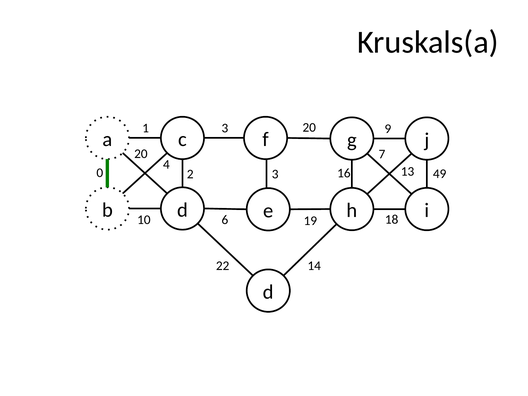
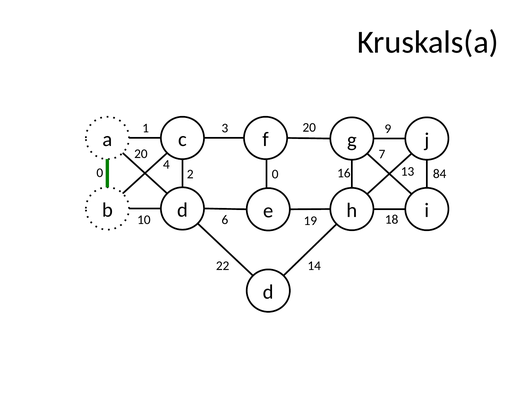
49: 49 -> 84
2 3: 3 -> 0
